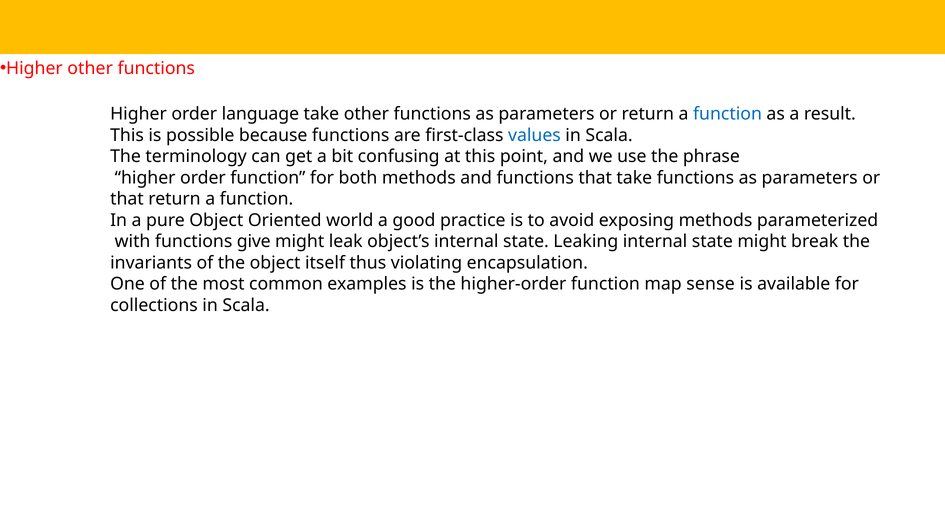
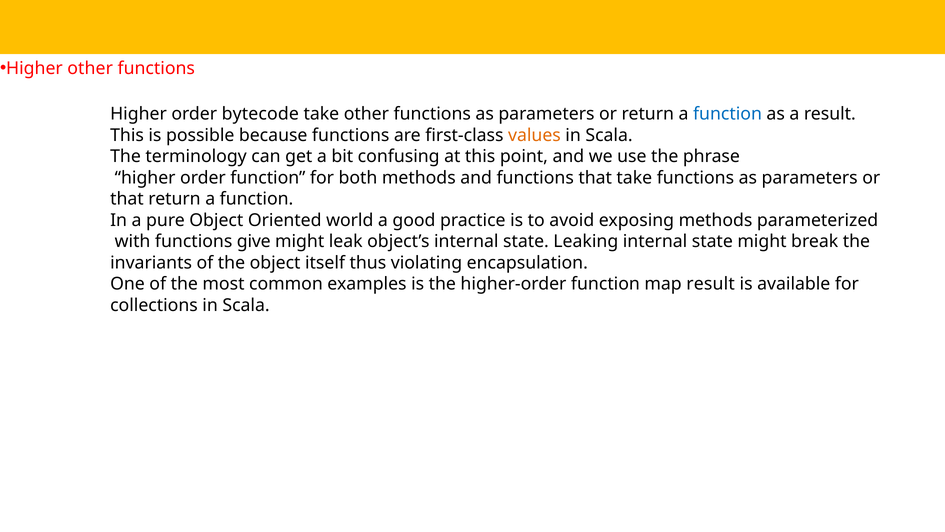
language: language -> bytecode
values colour: blue -> orange
map sense: sense -> result
